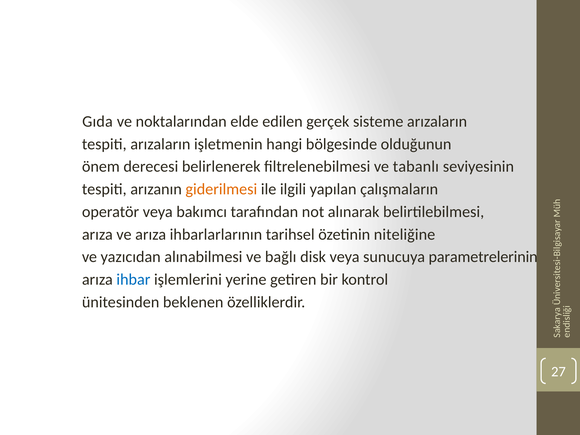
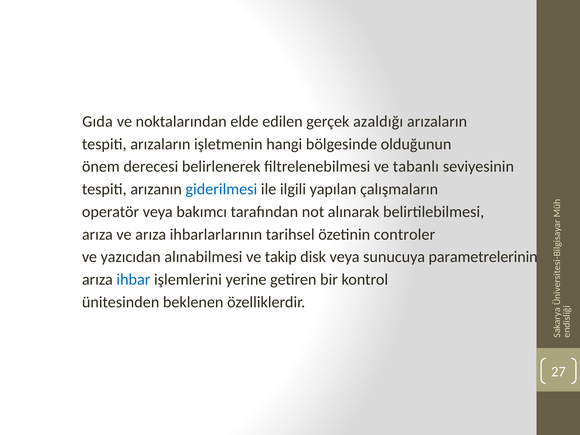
sisteme: sisteme -> azaldığı
giderilmesi colour: orange -> blue
niteliğine: niteliğine -> controler
bağlı: bağlı -> takip
